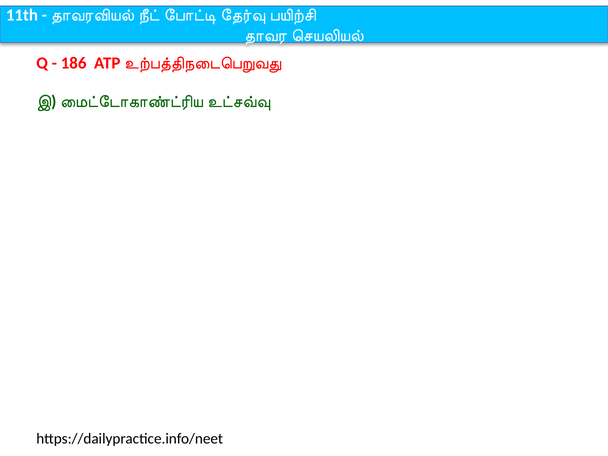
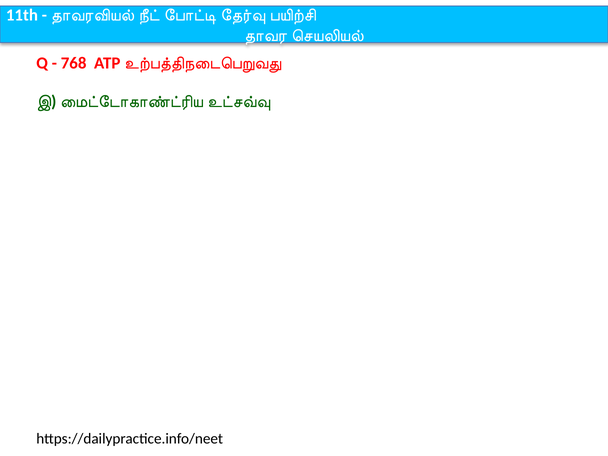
186: 186 -> 768
